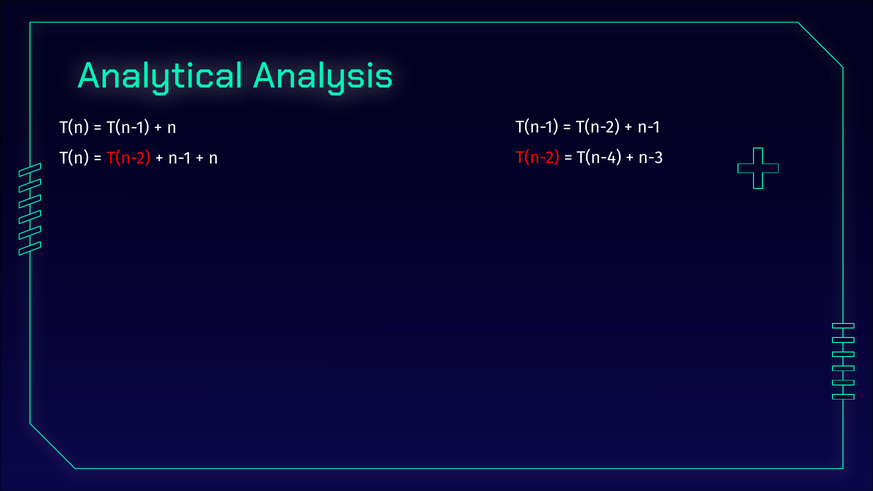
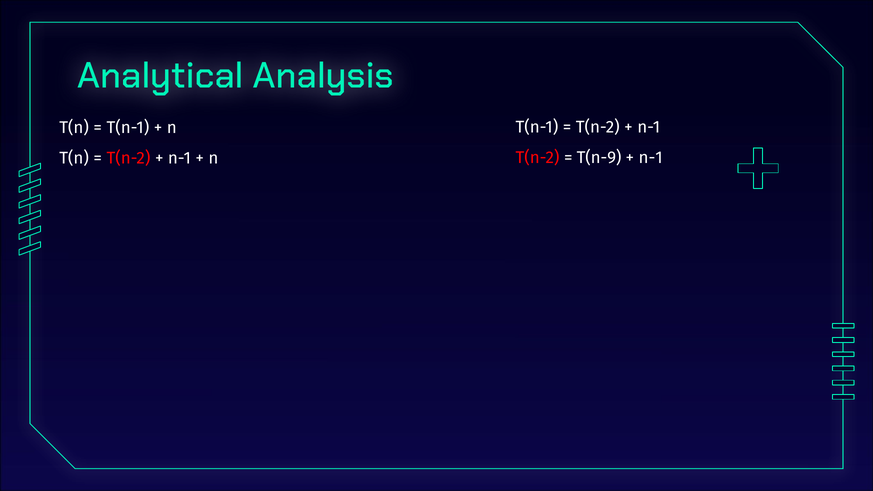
T(n-4: T(n-4 -> T(n-9
n-3 at (651, 158): n-3 -> n-1
